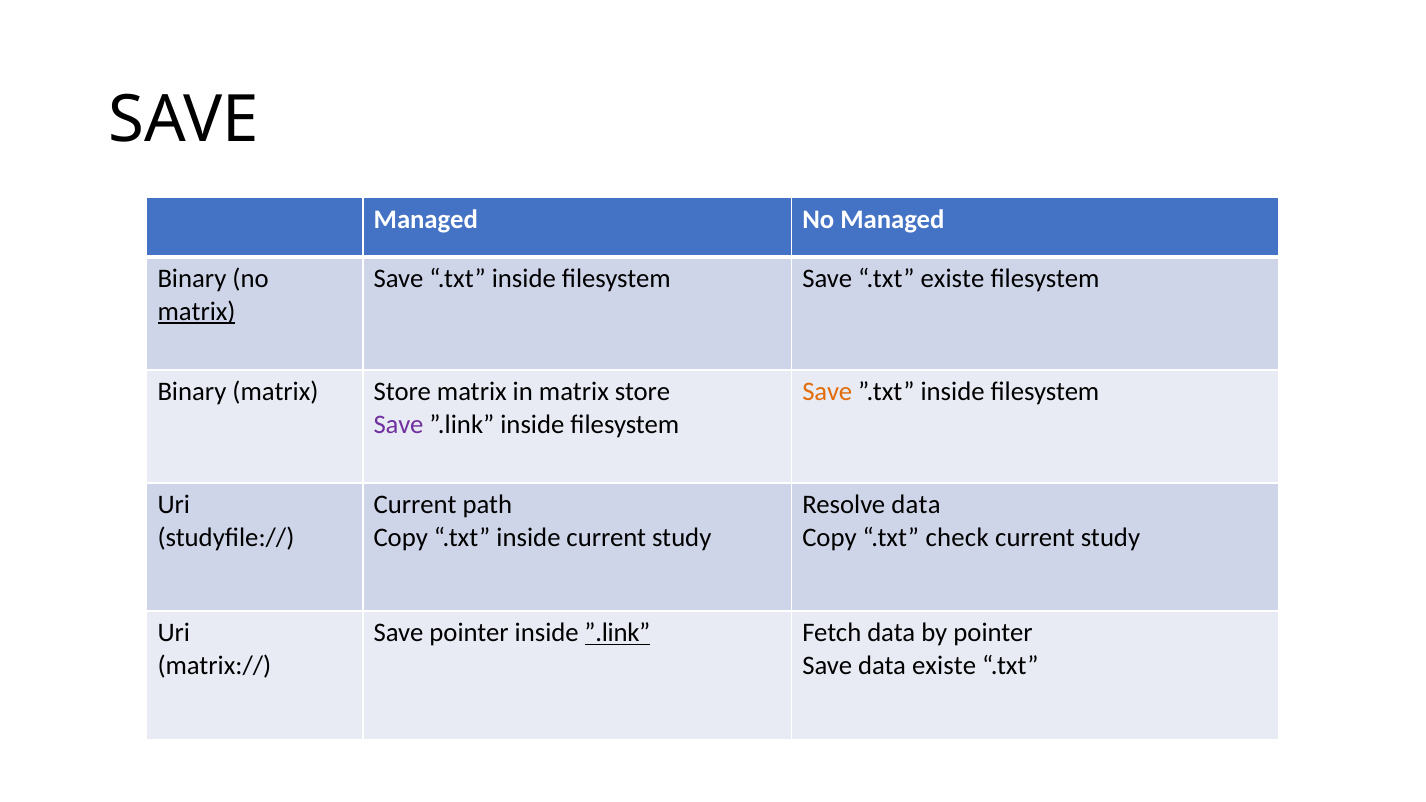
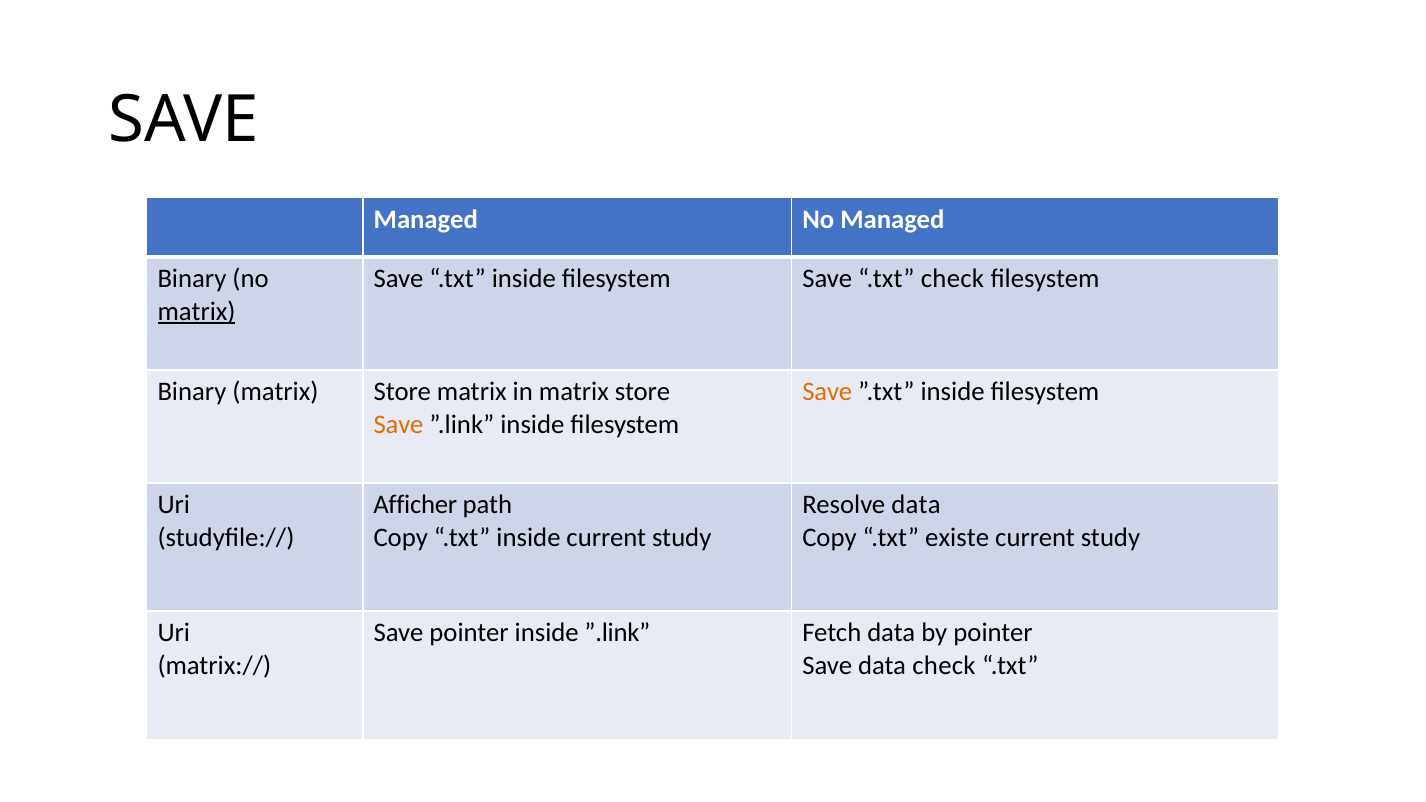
.txt existe: existe -> check
Save at (399, 425) colour: purple -> orange
Current at (415, 505): Current -> Afficher
check: check -> existe
”.link at (617, 633) underline: present -> none
data existe: existe -> check
